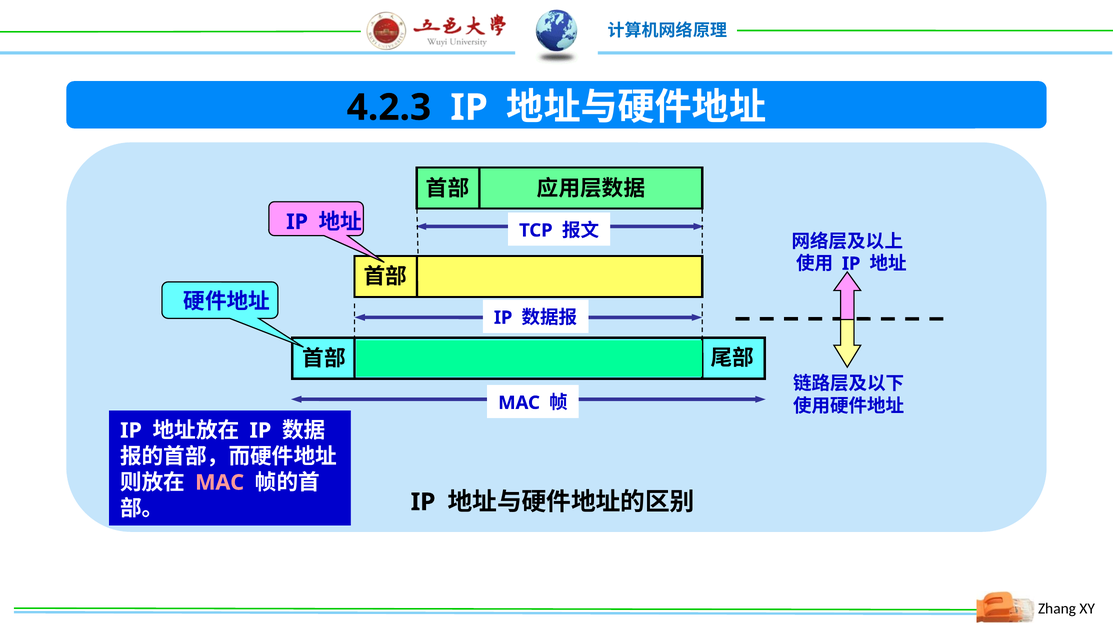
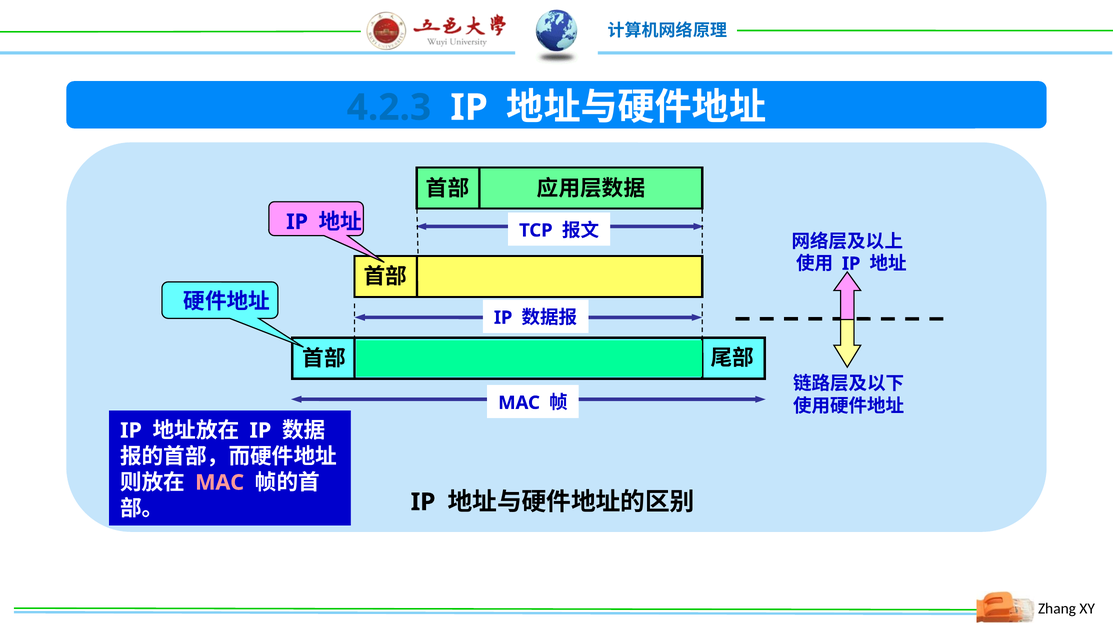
4.2.3 colour: black -> blue
